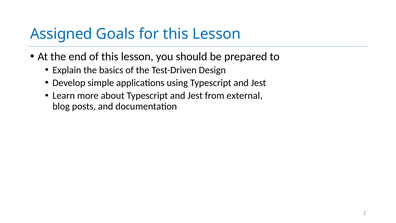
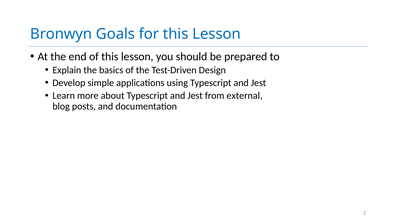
Assigned: Assigned -> Bronwyn
